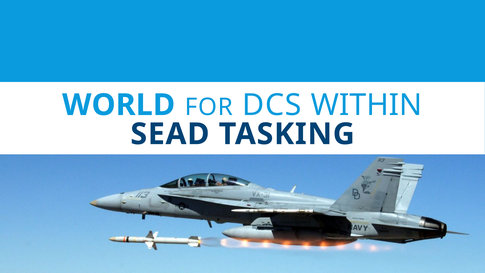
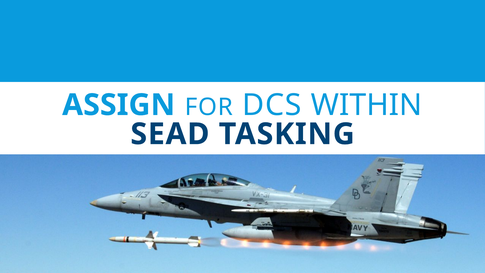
WORLD: WORLD -> ASSIGN
